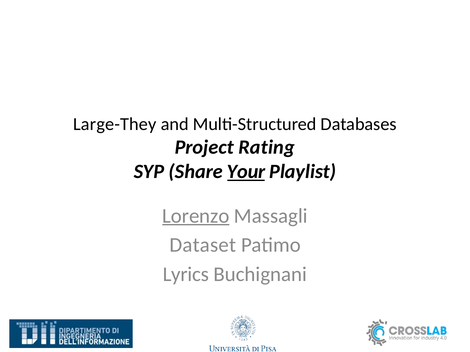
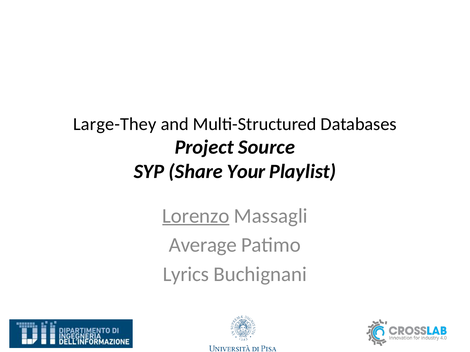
Rating: Rating -> Source
Your underline: present -> none
Dataset: Dataset -> Average
